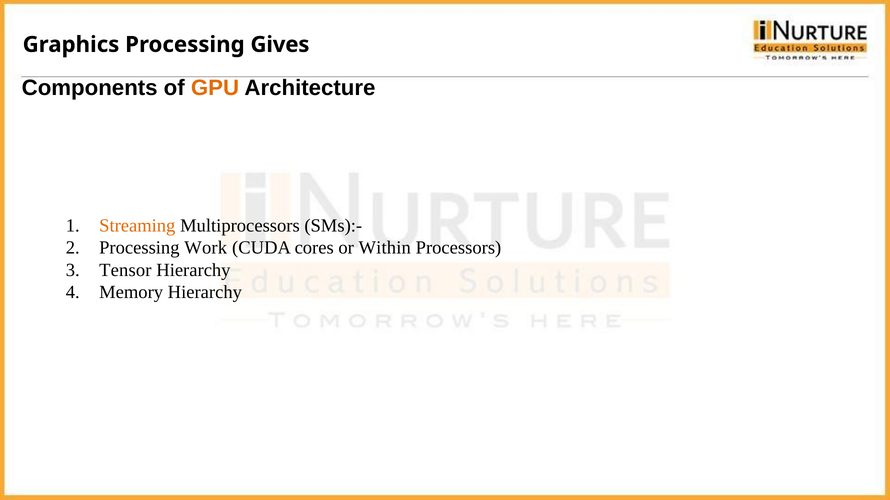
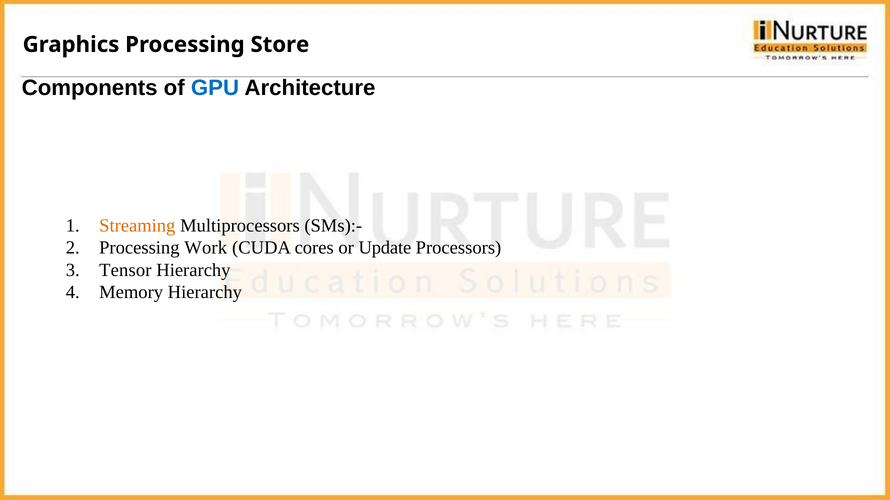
Gives: Gives -> Store
GPU colour: orange -> blue
Within: Within -> Update
